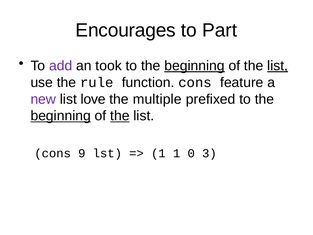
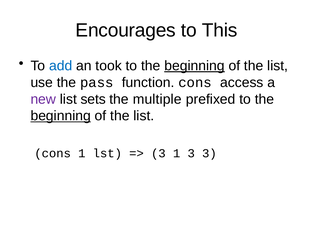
Part: Part -> This
add colour: purple -> blue
list at (278, 66) underline: present -> none
rule: rule -> pass
feature: feature -> access
love: love -> sets
the at (120, 116) underline: present -> none
cons 9: 9 -> 1
1 at (158, 153): 1 -> 3
1 0: 0 -> 3
